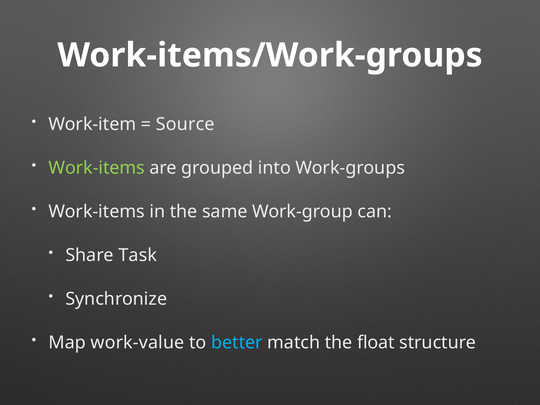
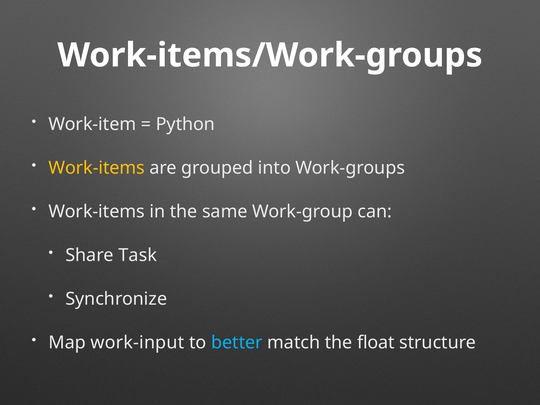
Source: Source -> Python
Work-items at (97, 168) colour: light green -> yellow
work-value: work-value -> work-input
